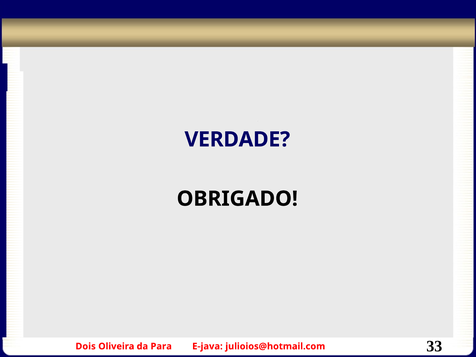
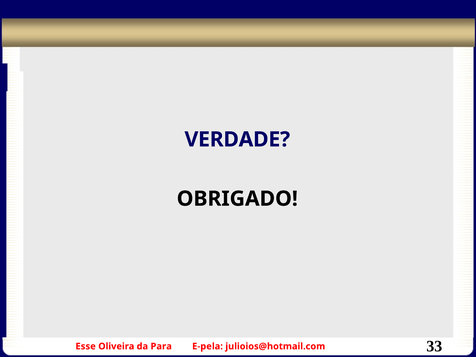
Dois: Dois -> Esse
E-java: E-java -> E-pela
